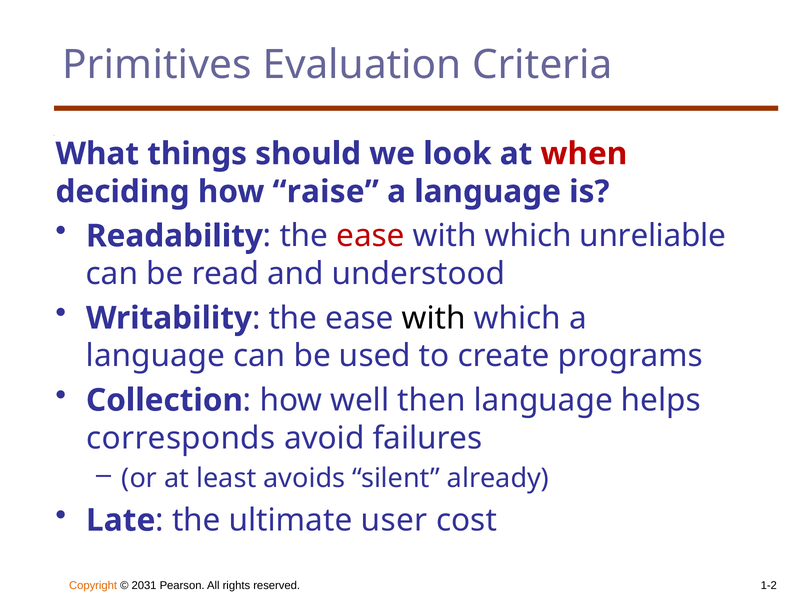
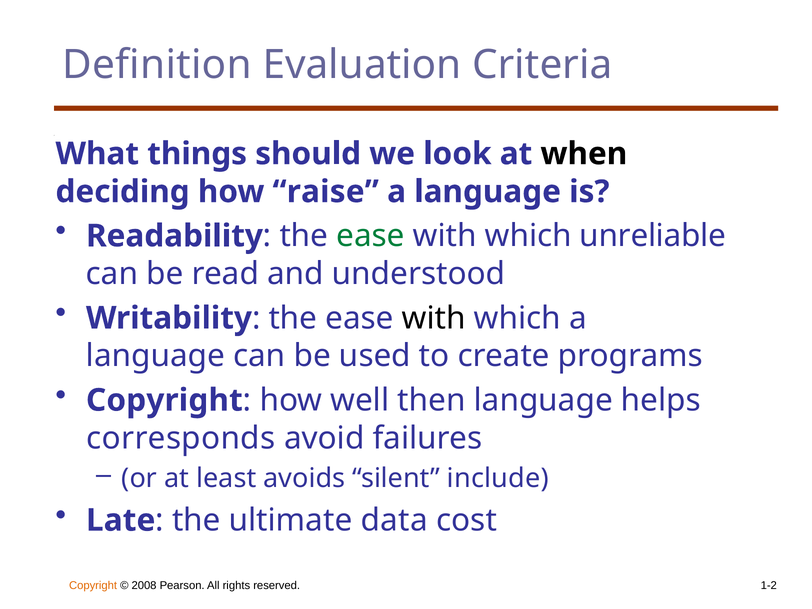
Primitives: Primitives -> Definition
when colour: red -> black
ease at (371, 236) colour: red -> green
Collection at (164, 400): Collection -> Copyright
already: already -> include
user: user -> data
2031: 2031 -> 2008
